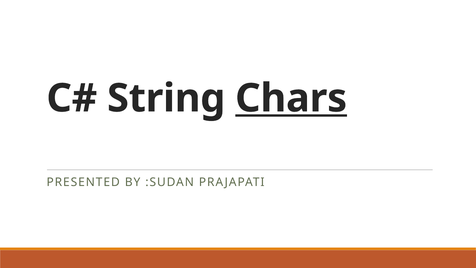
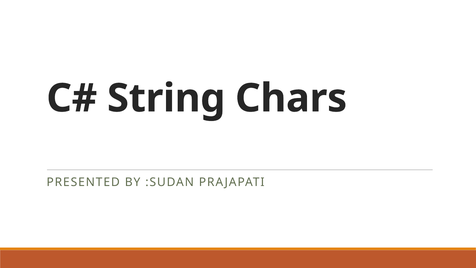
Chars underline: present -> none
